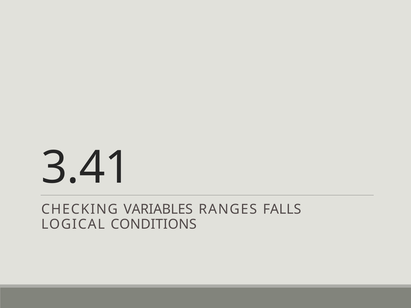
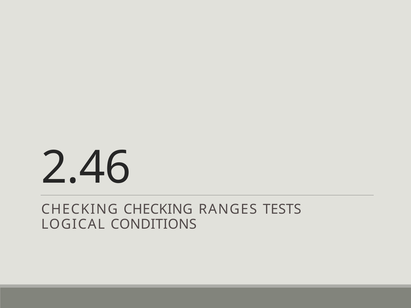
3.41: 3.41 -> 2.46
CHECKING VARIABLES: VARIABLES -> CHECKING
FALLS: FALLS -> TESTS
